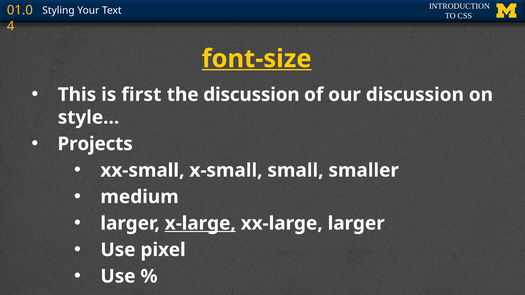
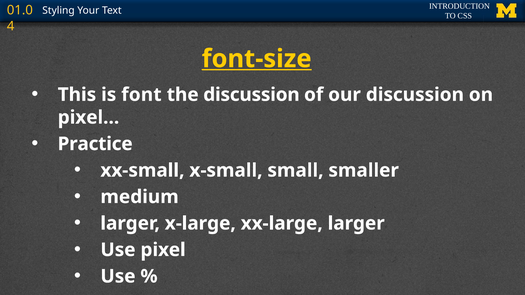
first: first -> font
style…: style… -> pixel…
Projects: Projects -> Practice
x-large underline: present -> none
